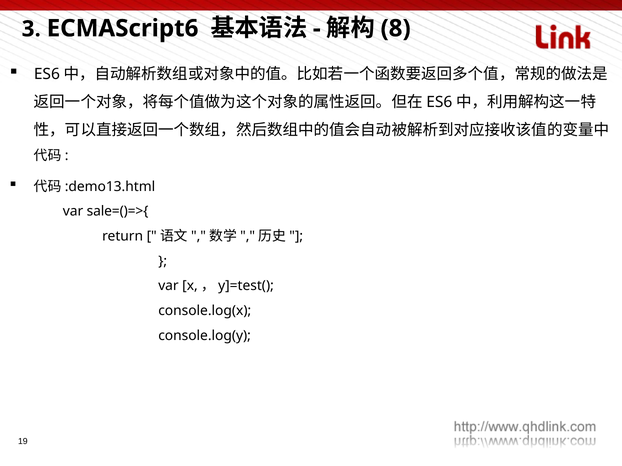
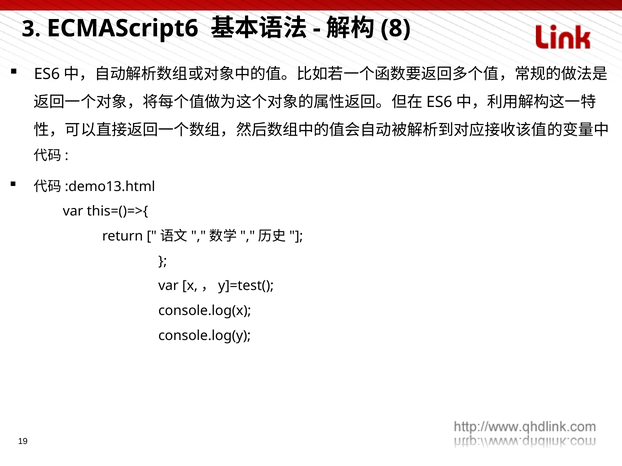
sale=()=>{: sale=()=>{ -> this=()=>{
